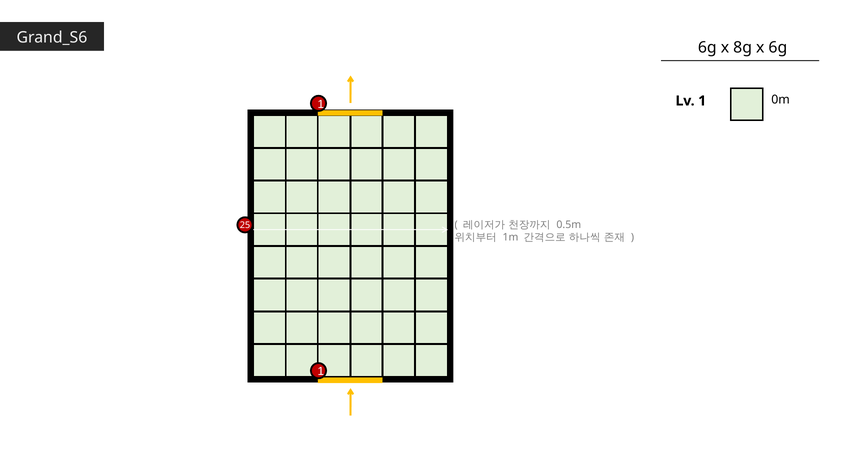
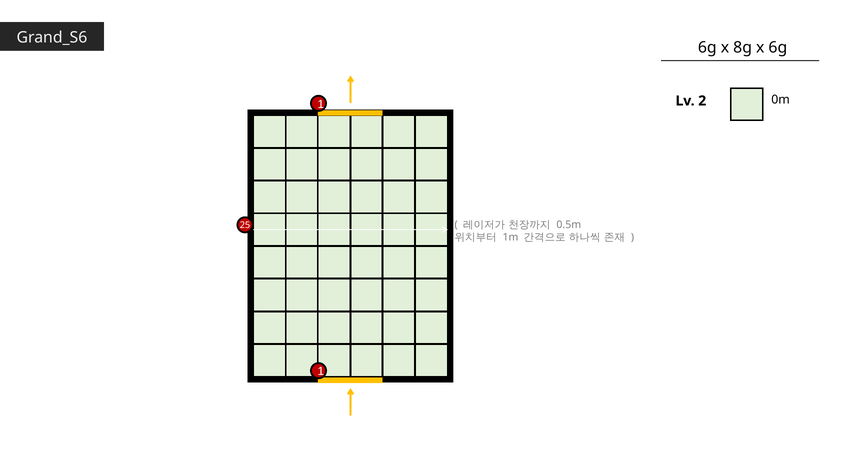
Lv 1: 1 -> 2
